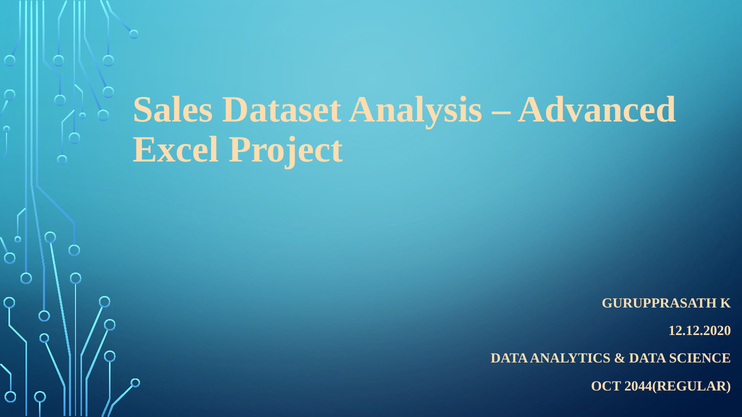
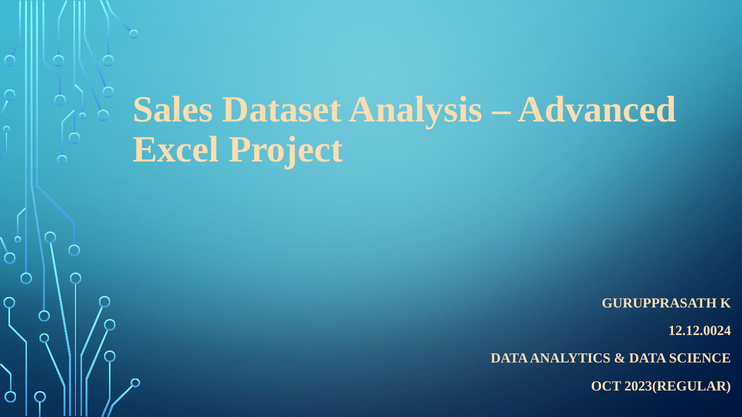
12.12.2020: 12.12.2020 -> 12.12.0024
2044(REGULAR: 2044(REGULAR -> 2023(REGULAR
